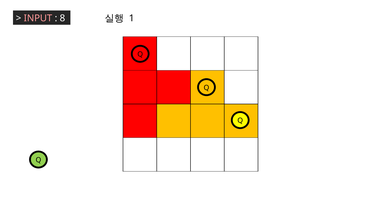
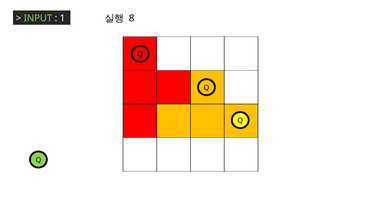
1: 1 -> 8
INPUT colour: pink -> light green
8: 8 -> 1
